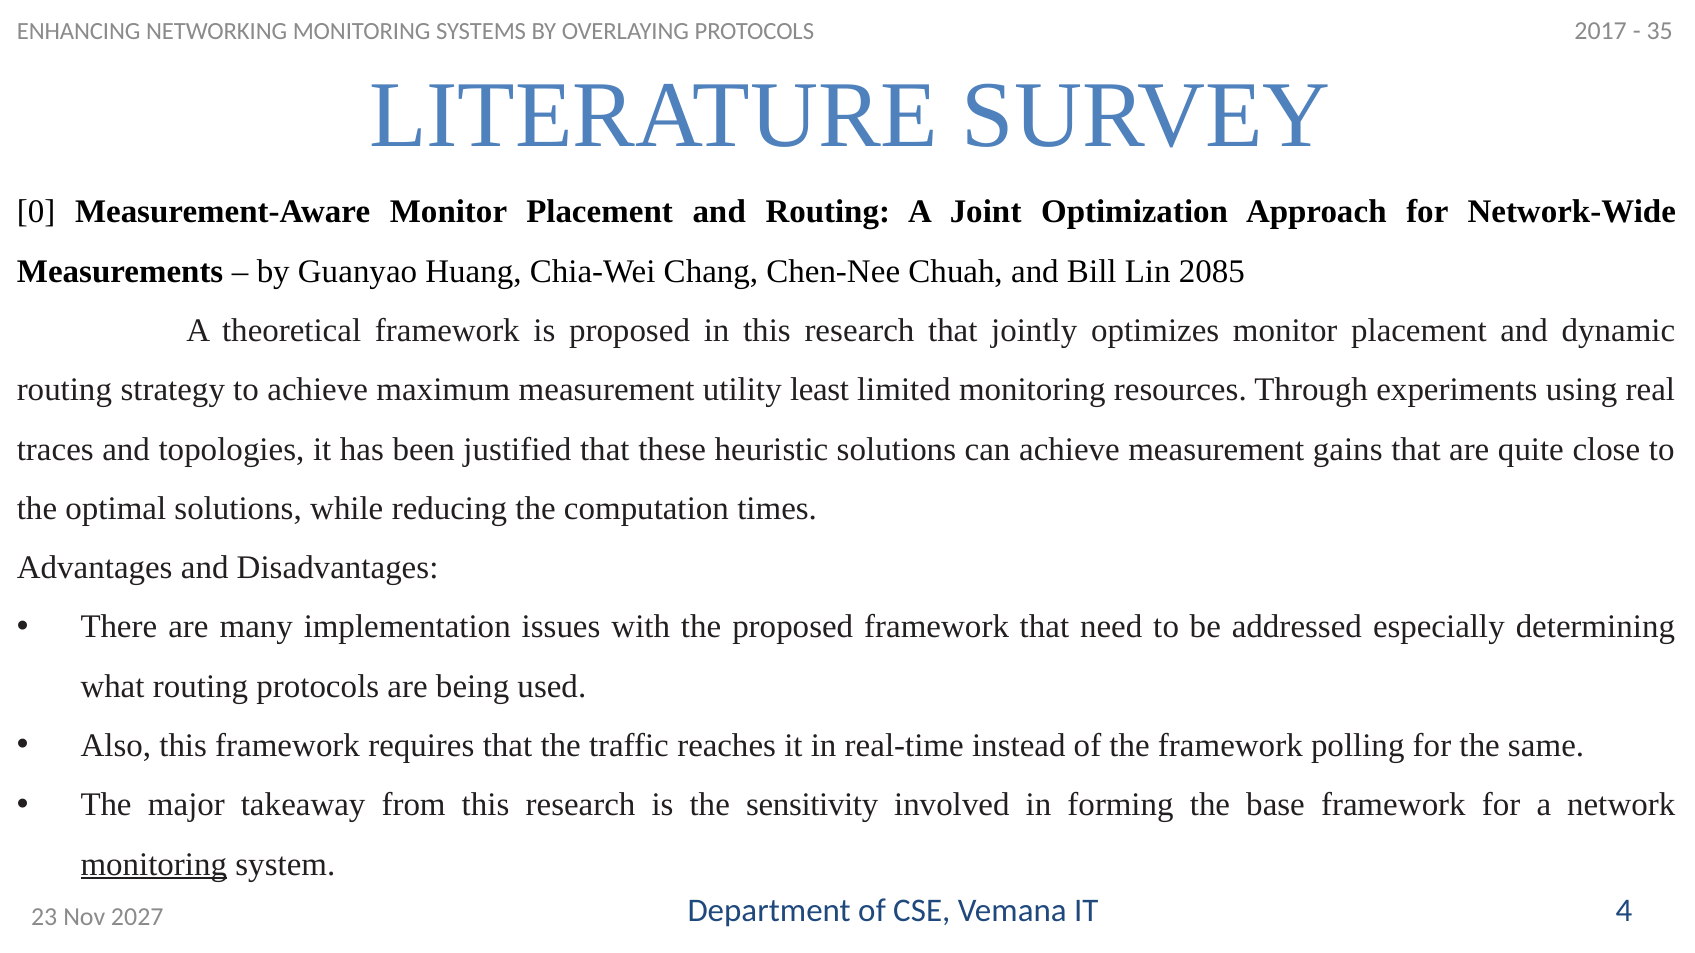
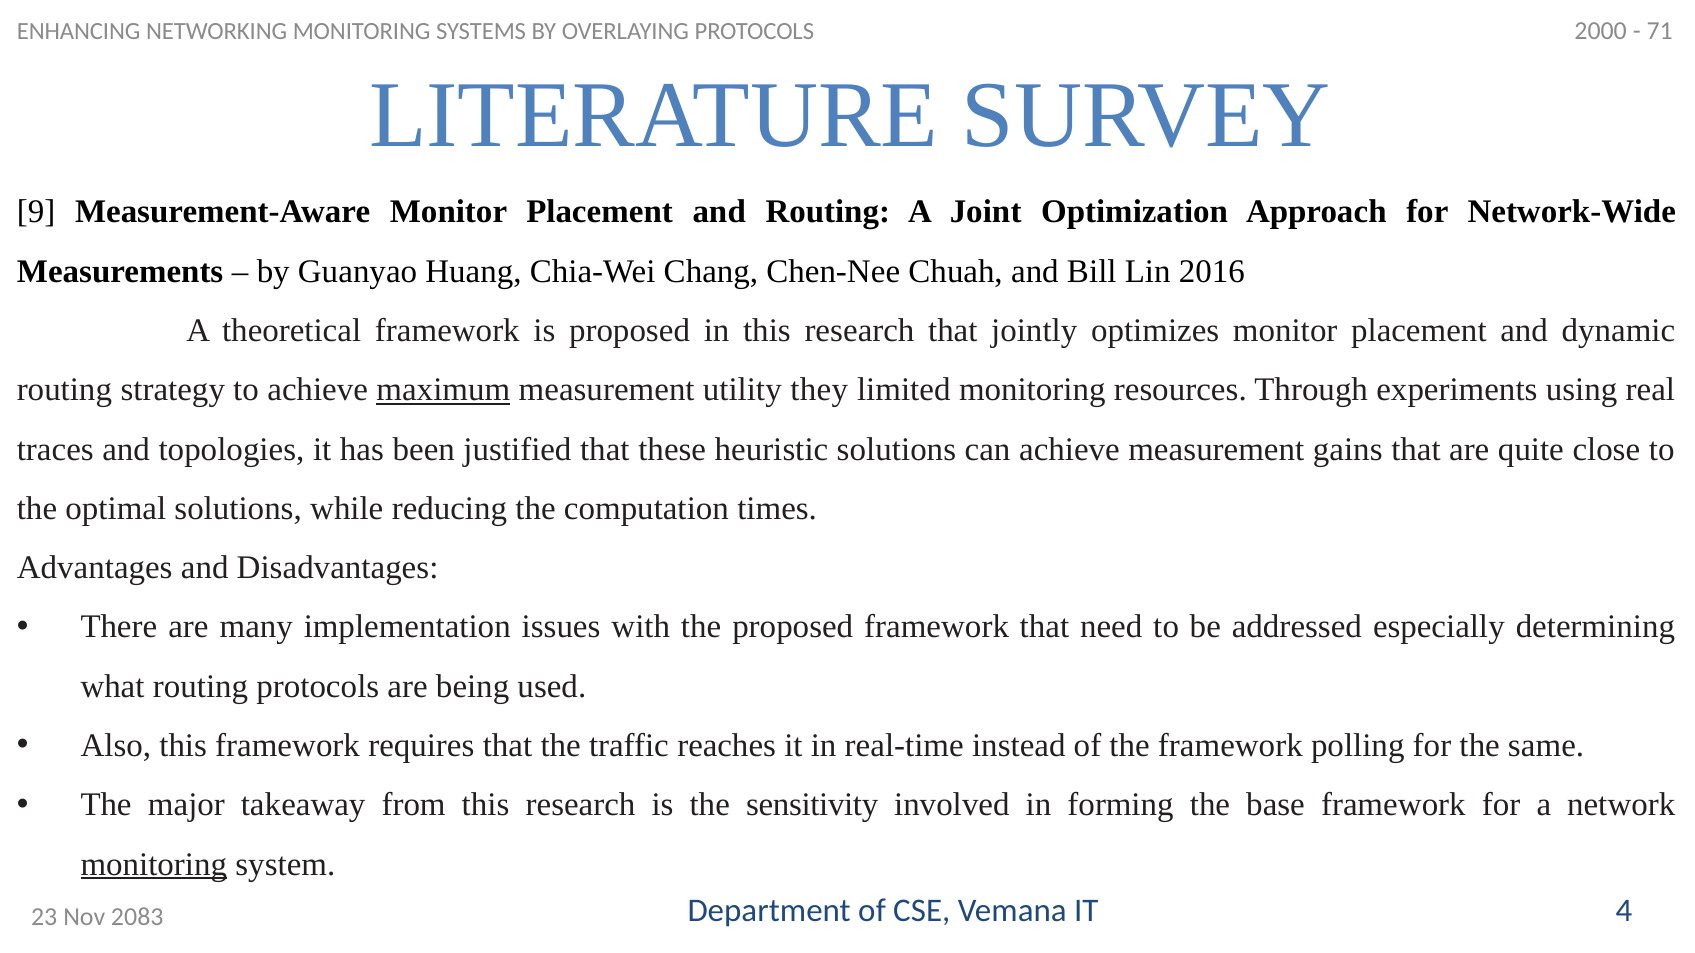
2017: 2017 -> 2000
35: 35 -> 71
0: 0 -> 9
2085: 2085 -> 2016
maximum underline: none -> present
least: least -> they
2027: 2027 -> 2083
